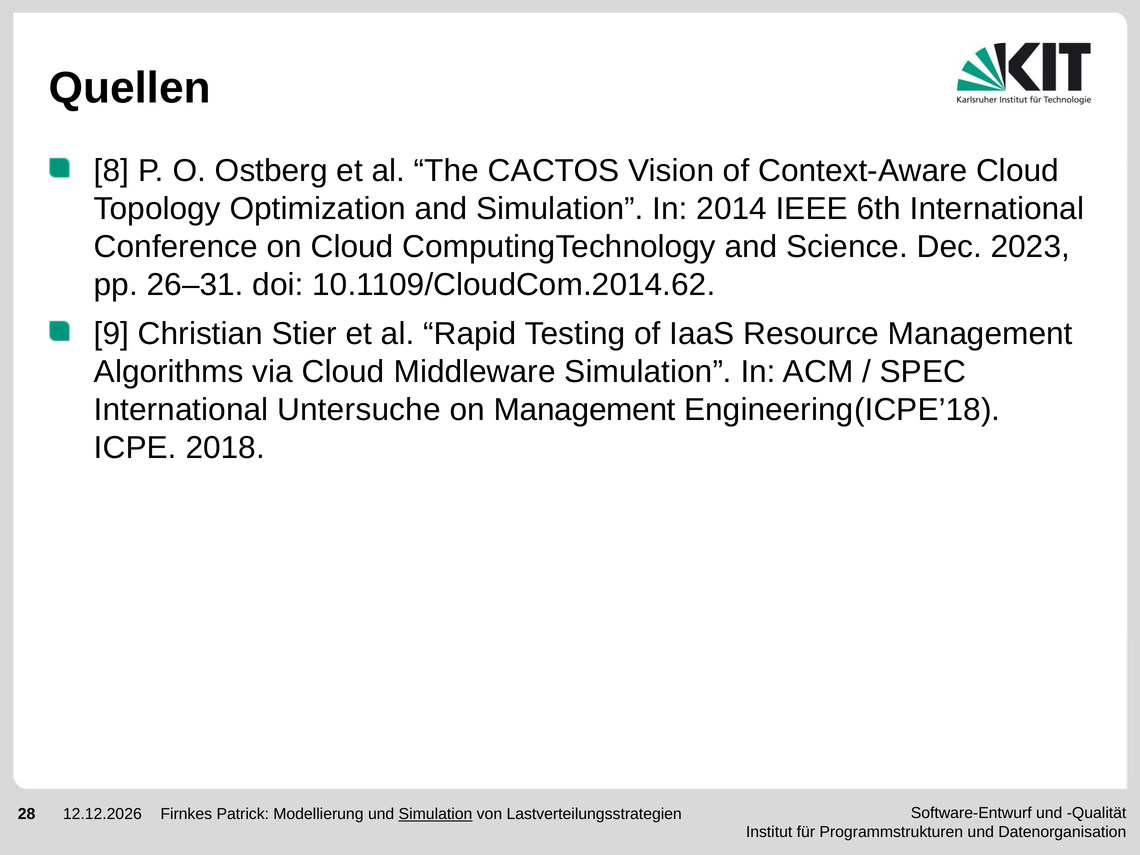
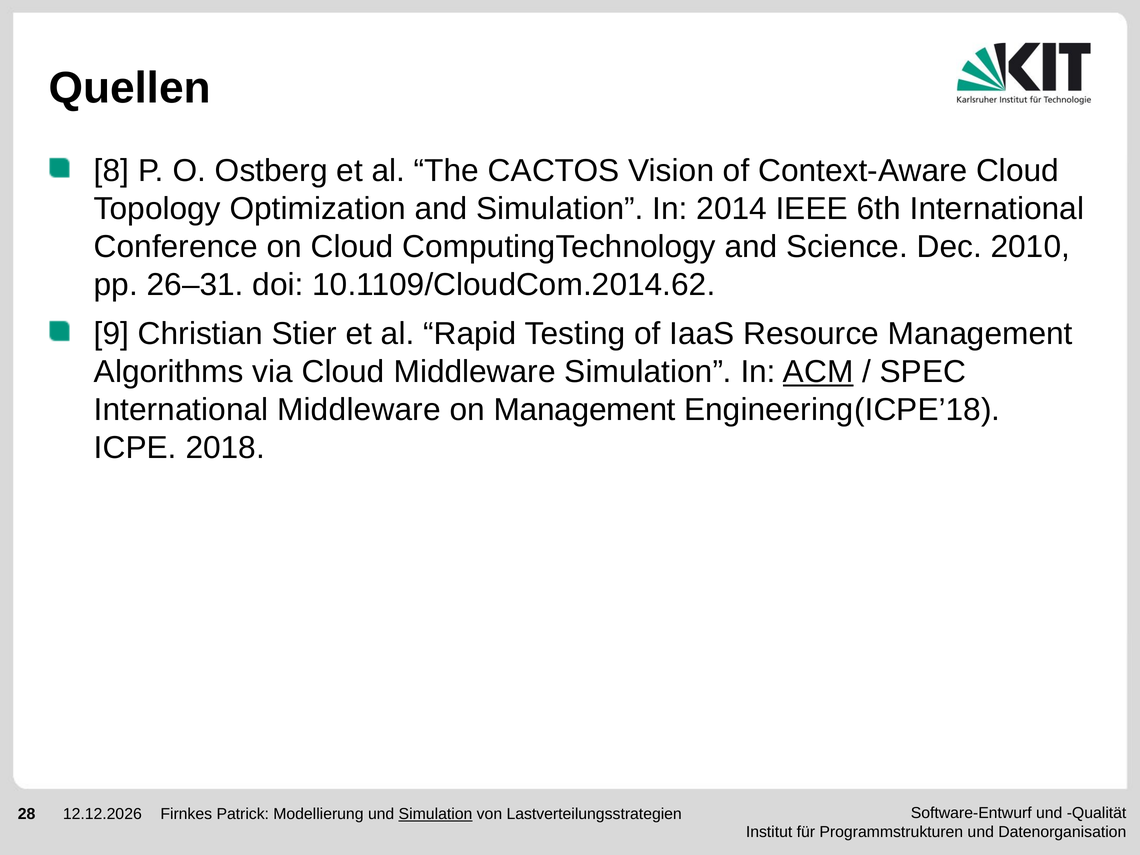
2023: 2023 -> 2010
ACM underline: none -> present
International Untersuche: Untersuche -> Middleware
